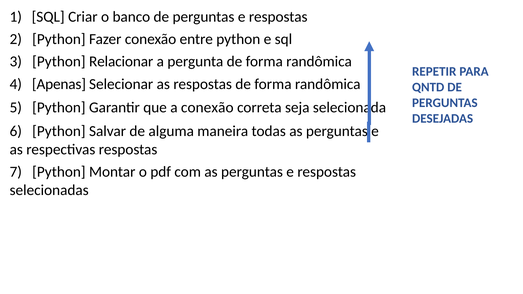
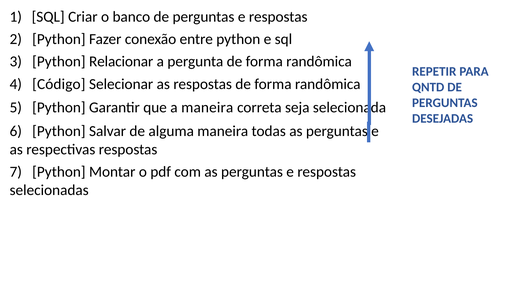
Apenas: Apenas -> Código
a conexão: conexão -> maneira
